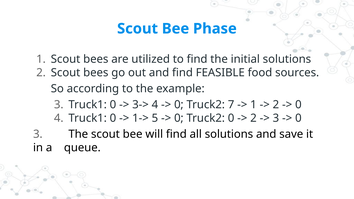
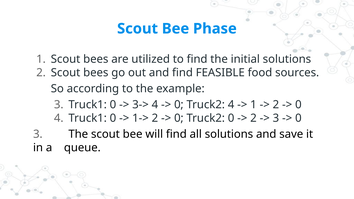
Truck2 7: 7 -> 4
1-> 5: 5 -> 2
